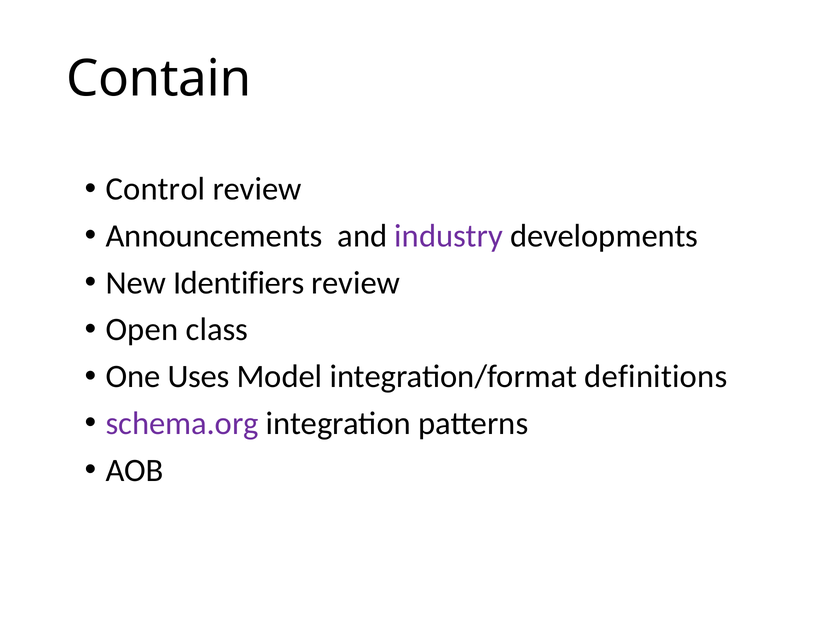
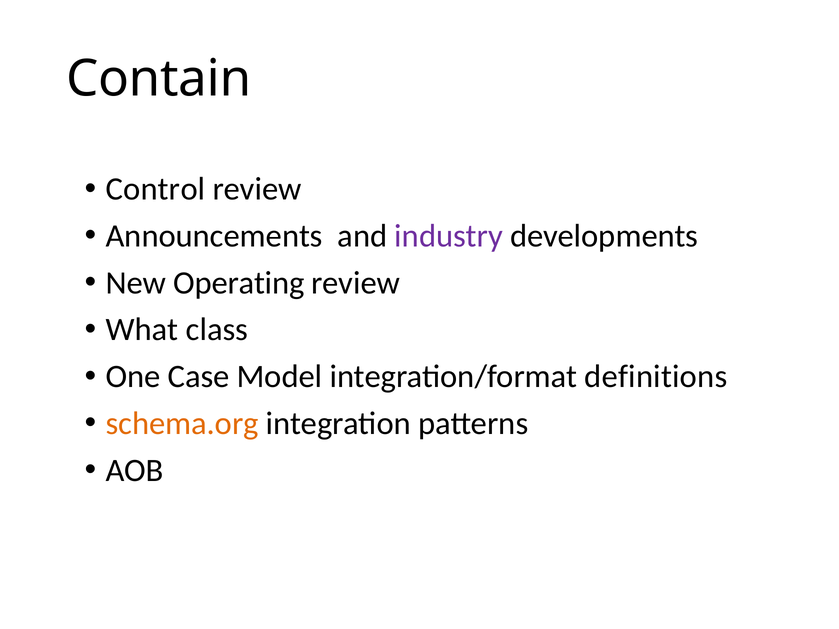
Identifiers: Identifiers -> Operating
Open: Open -> What
Uses: Uses -> Case
schema.org colour: purple -> orange
